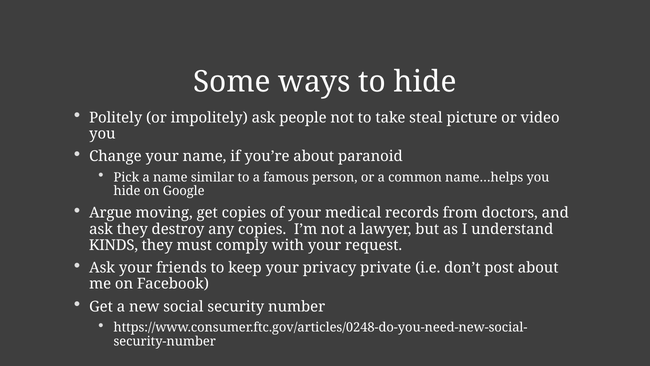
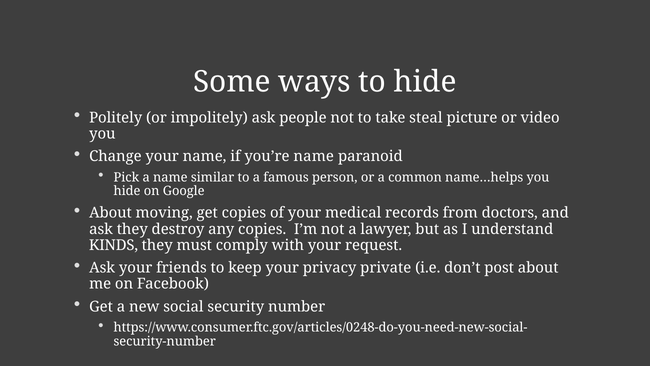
you’re about: about -> name
Argue at (110, 213): Argue -> About
